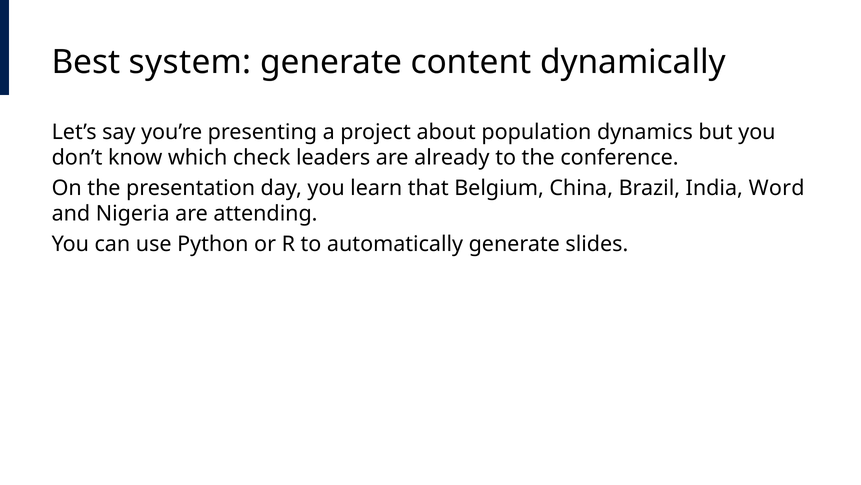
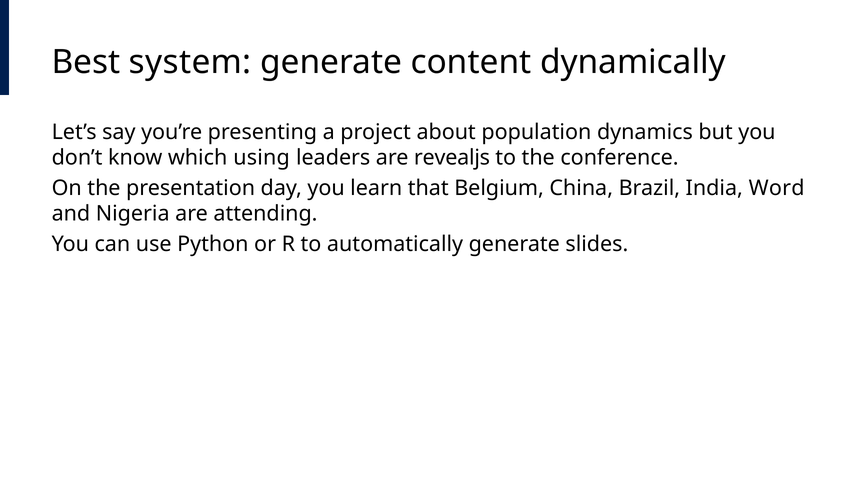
check: check -> using
already: already -> revealjs
